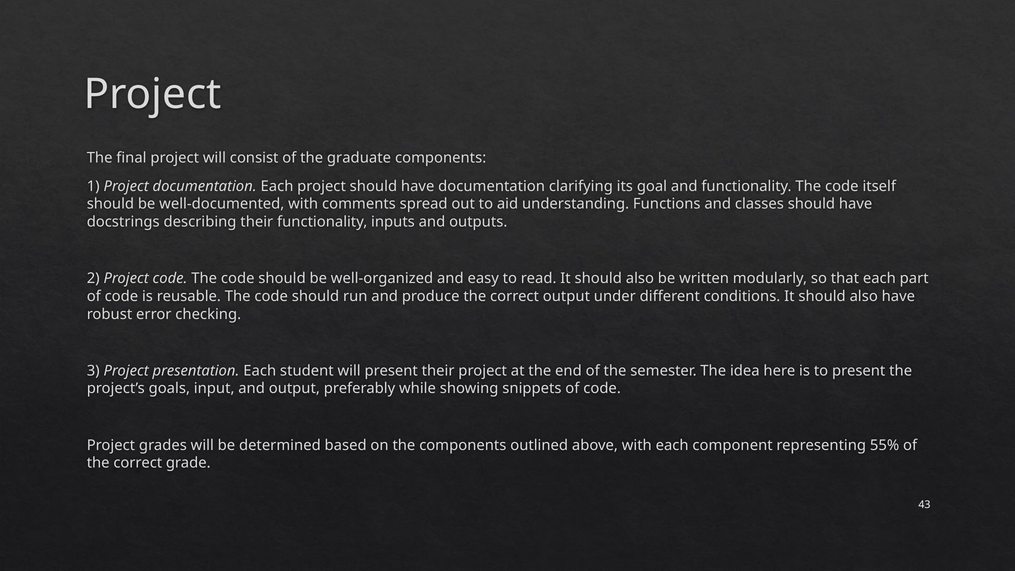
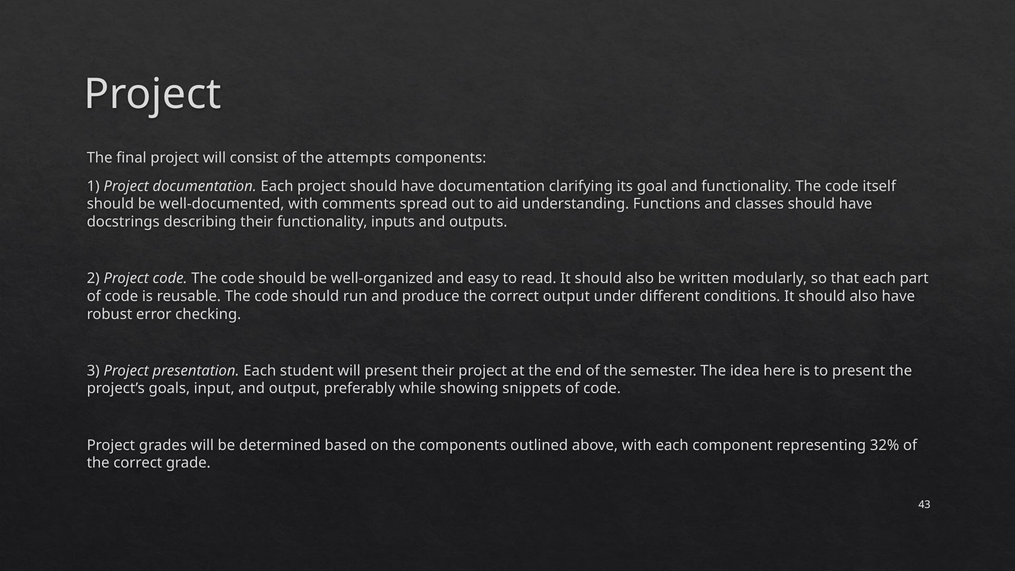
graduate: graduate -> attempts
55%: 55% -> 32%
